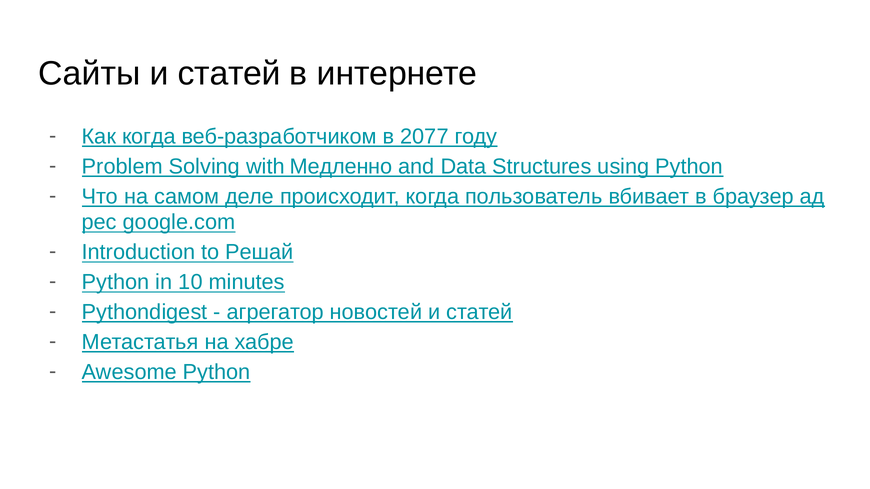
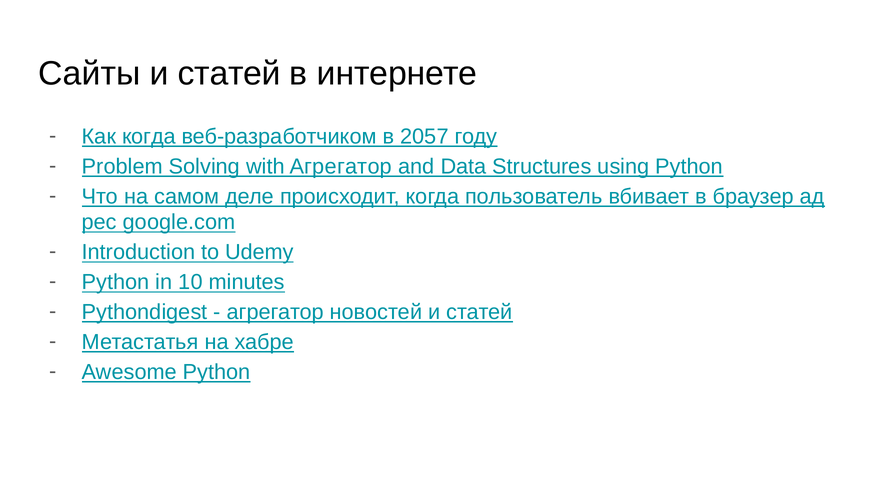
2077: 2077 -> 2057
with Медленно: Медленно -> Агрегатор
Решай: Решай -> Udemy
